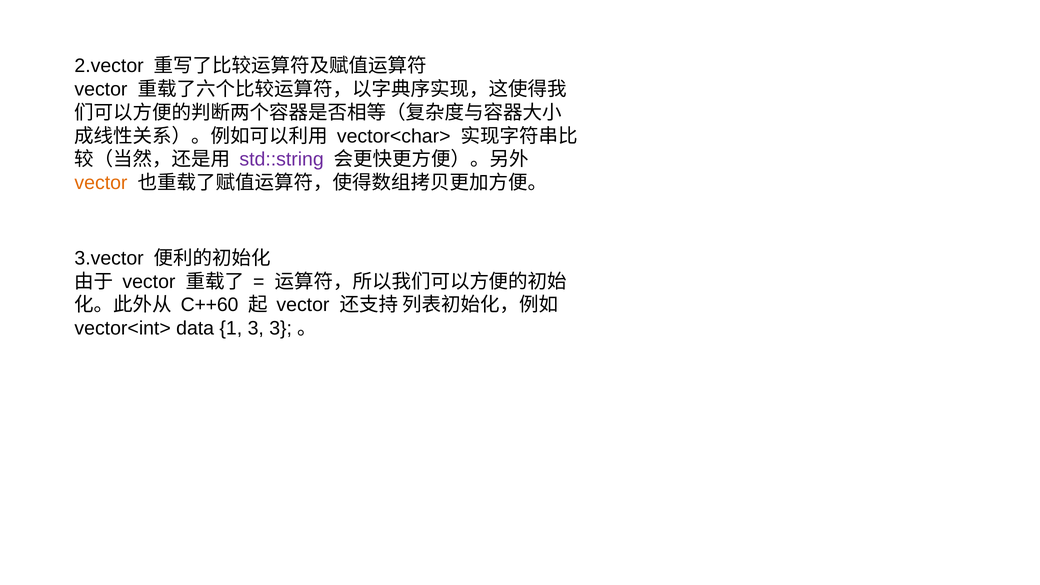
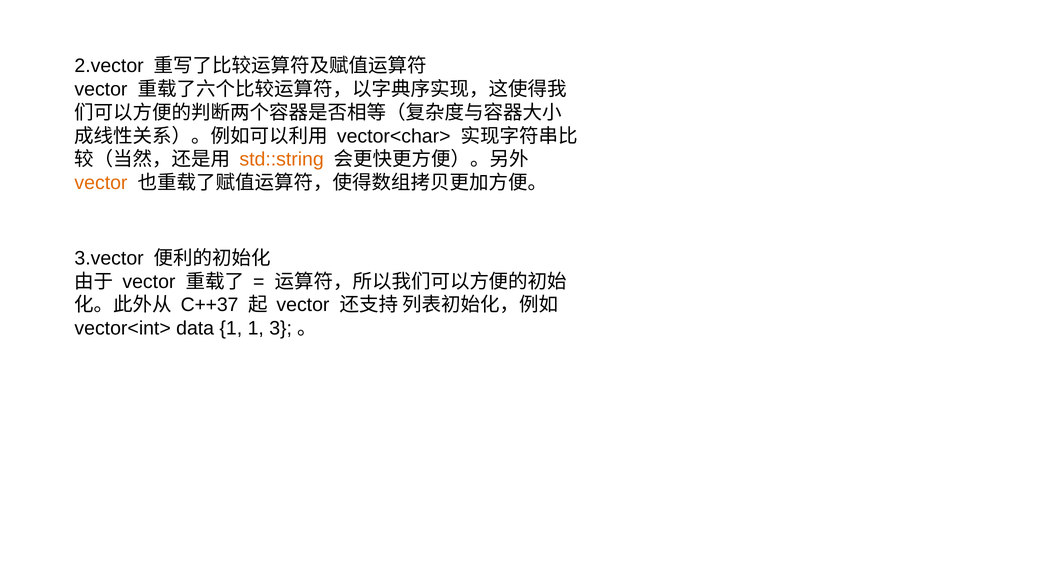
std::string colour: purple -> orange
C++60: C++60 -> C++37
1 3: 3 -> 1
